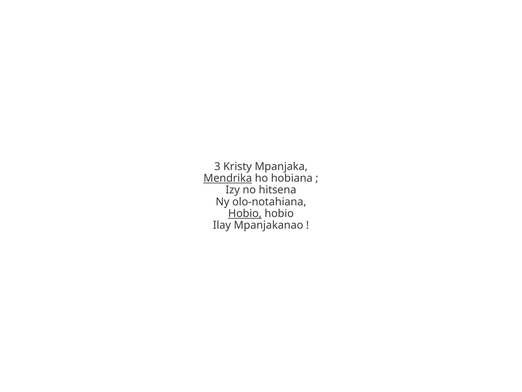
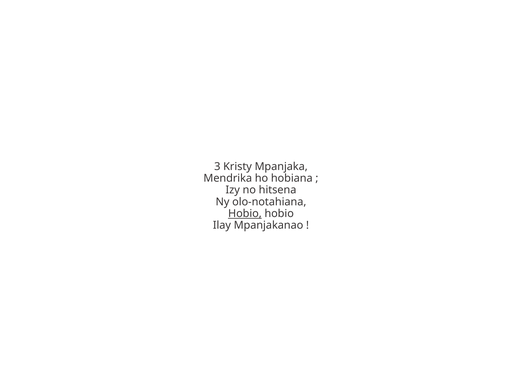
Mendrika underline: present -> none
